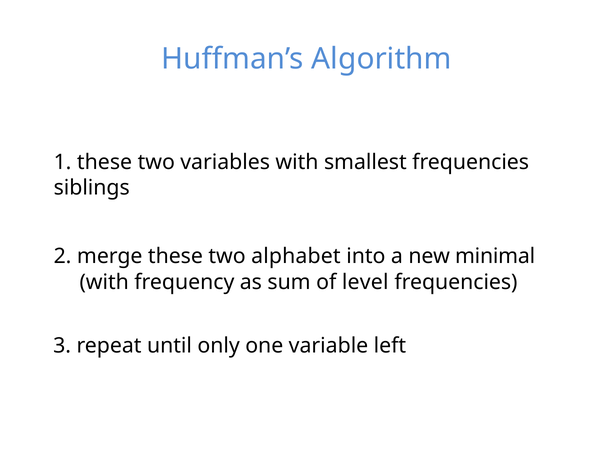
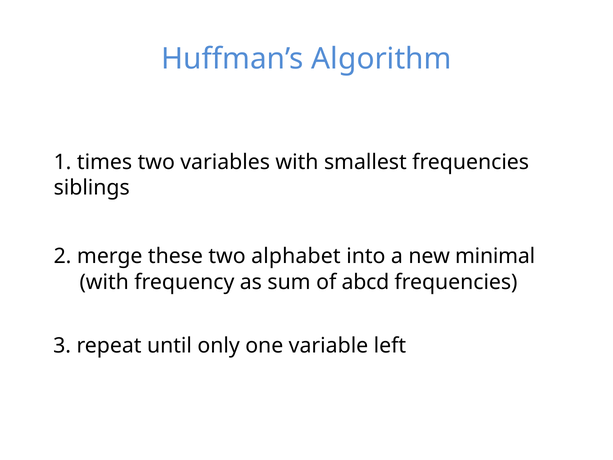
1 these: these -> times
level: level -> abcd
